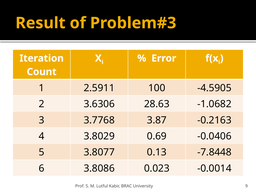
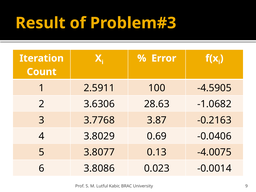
-7.8448: -7.8448 -> -4.0075
